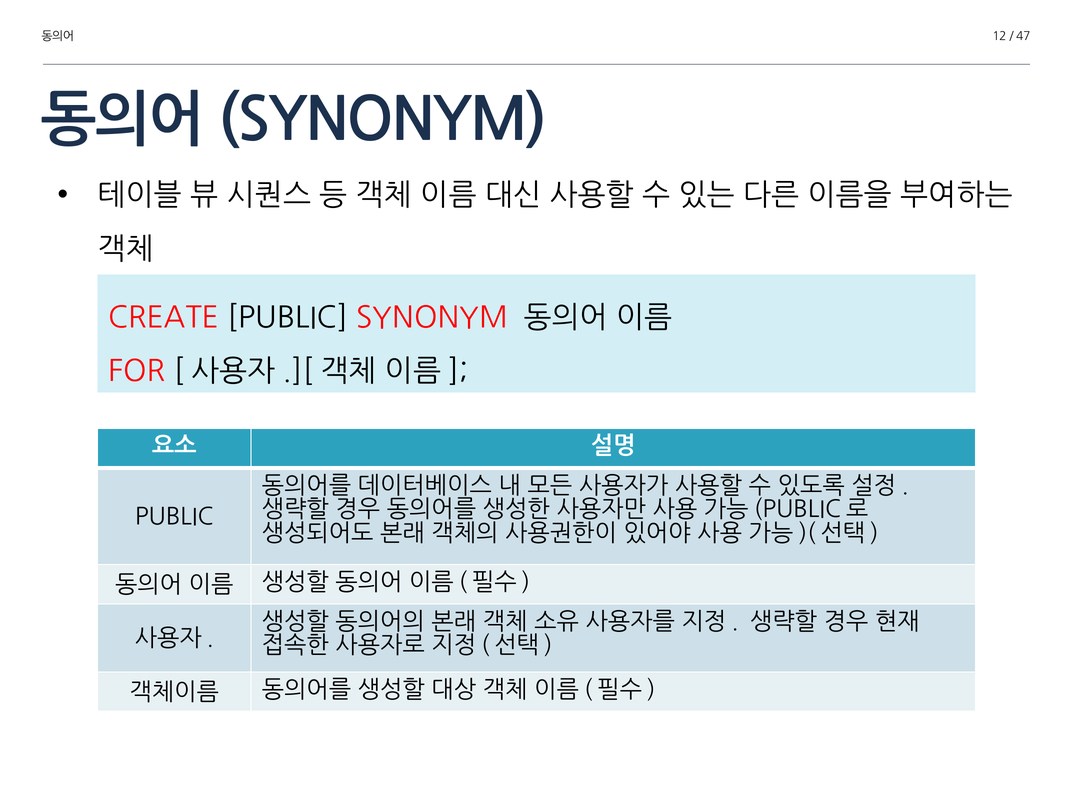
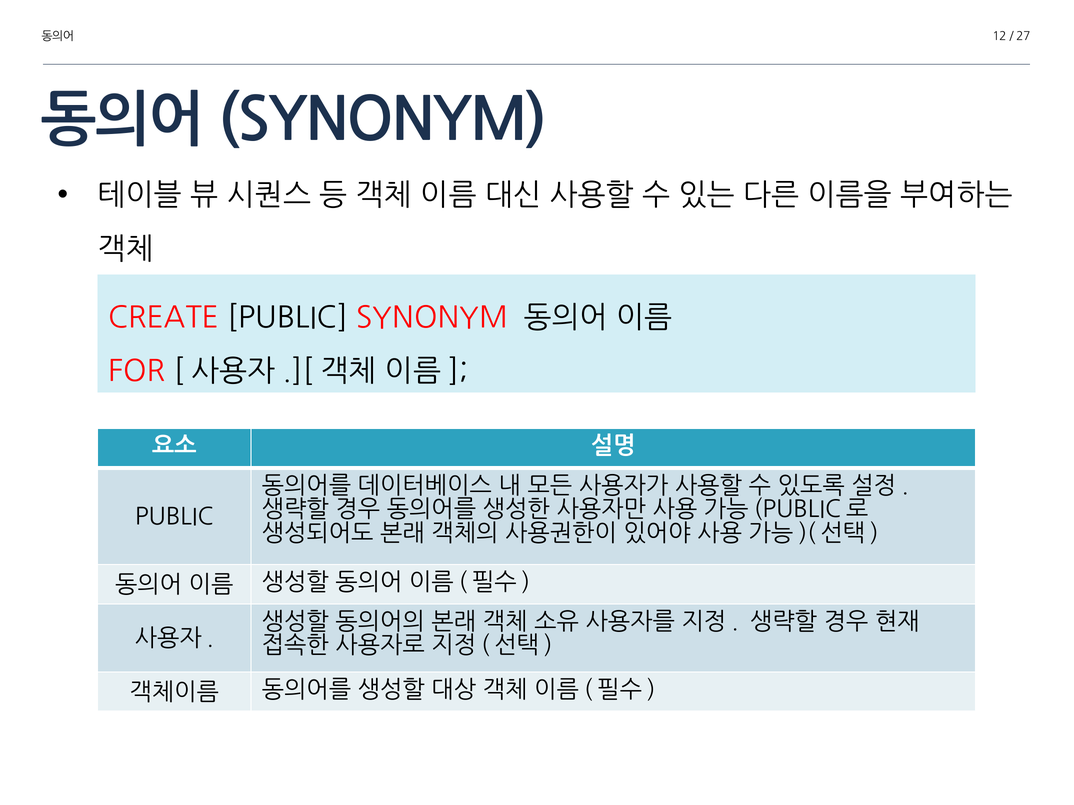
47: 47 -> 27
